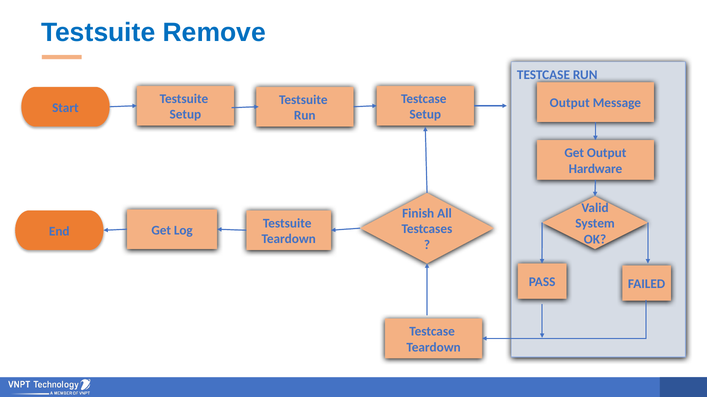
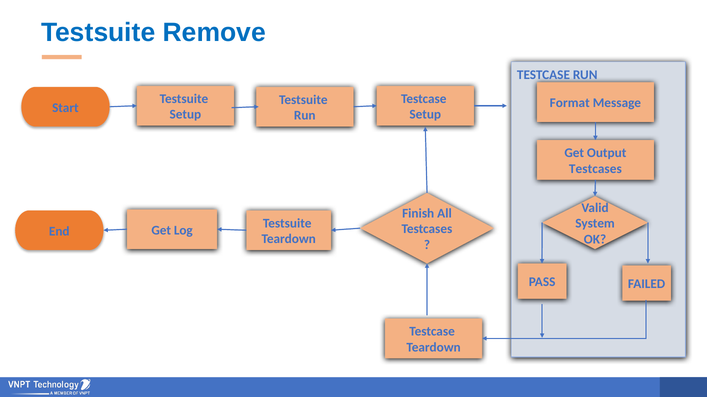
Output at (570, 103): Output -> Format
Hardware at (595, 169): Hardware -> Testcases
